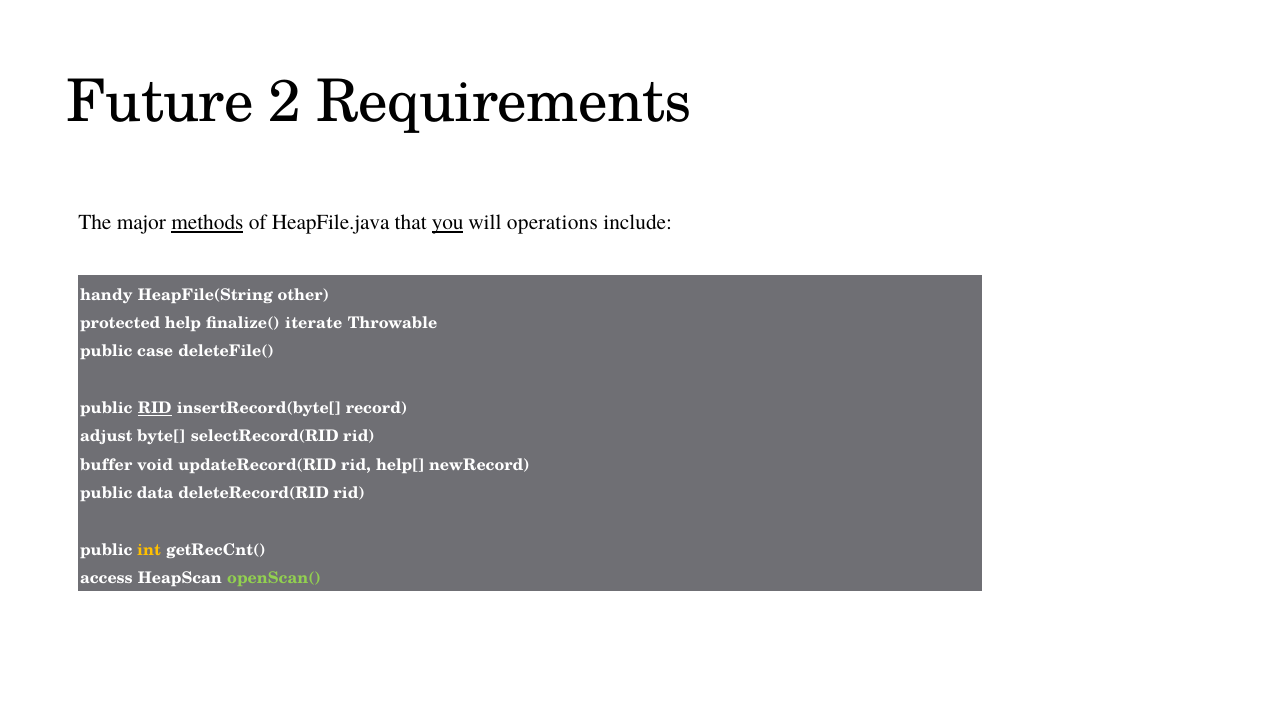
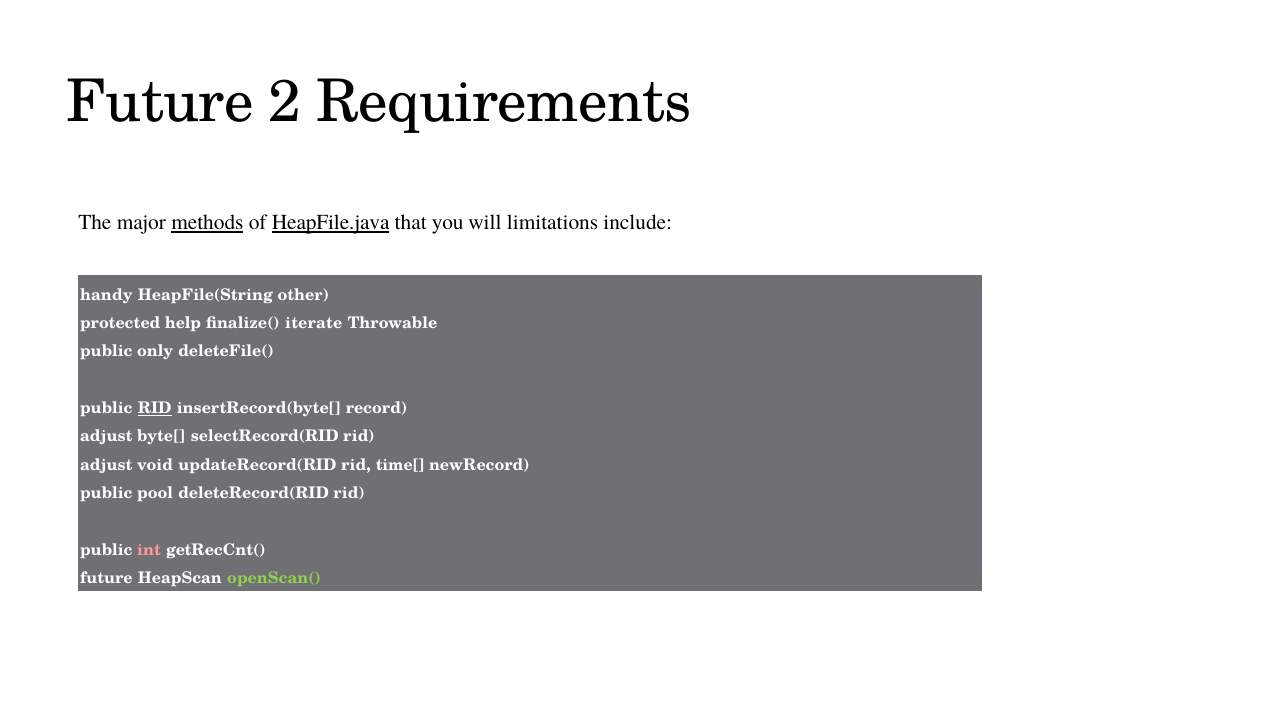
HeapFile.java underline: none -> present
you underline: present -> none
operations: operations -> limitations
case: case -> only
buffer at (106, 465): buffer -> adjust
help[: help[ -> time[
data: data -> pool
int colour: yellow -> pink
access at (106, 579): access -> future
